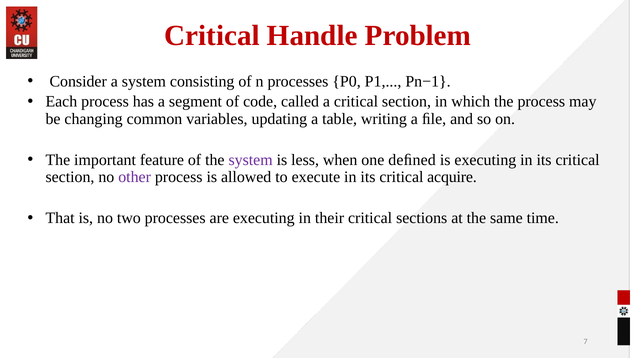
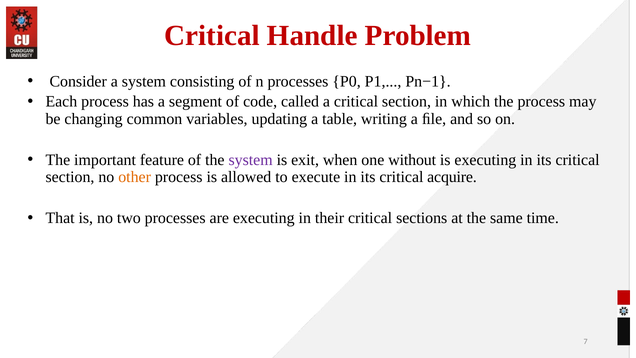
less: less -> exit
deﬁned: deﬁned -> without
other colour: purple -> orange
